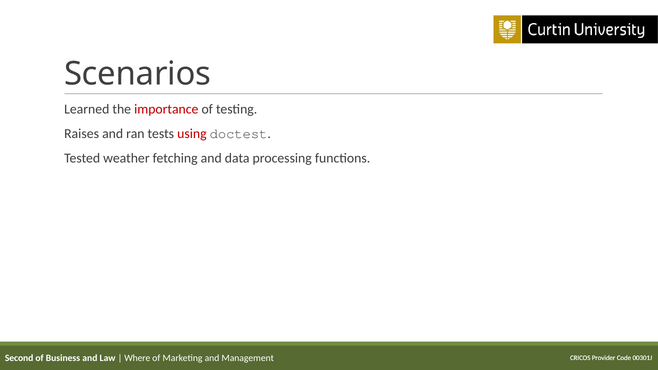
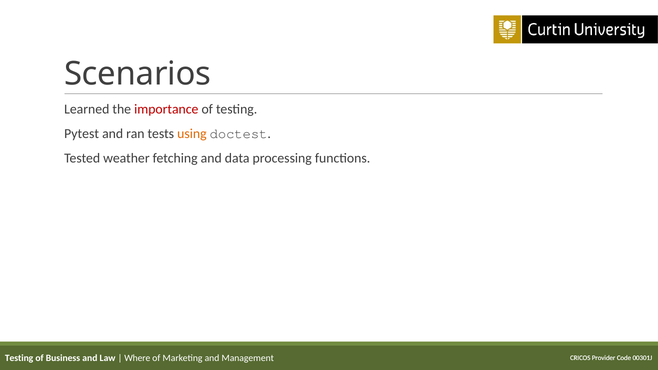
Raises: Raises -> Pytest
using colour: red -> orange
Second at (19, 358): Second -> Testing
